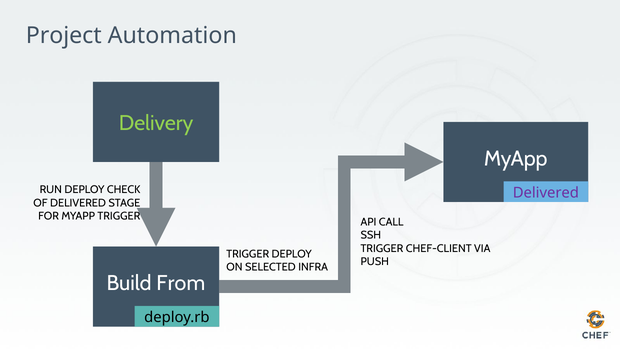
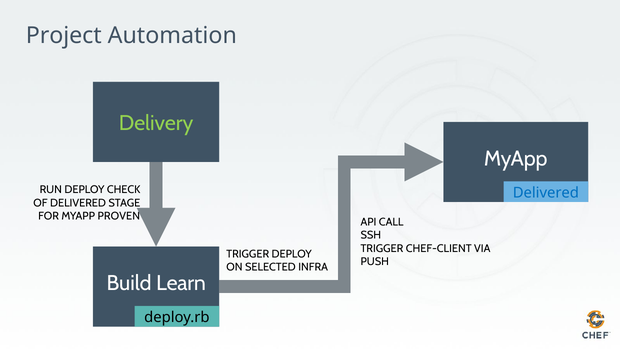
Delivered at (546, 193) colour: purple -> blue
FOR MYAPP TRIGGER: TRIGGER -> PROVEN
From: From -> Learn
